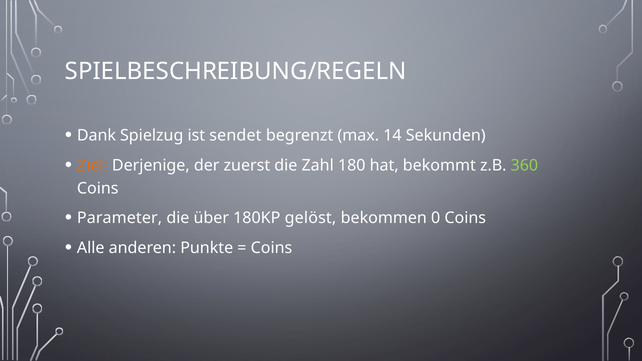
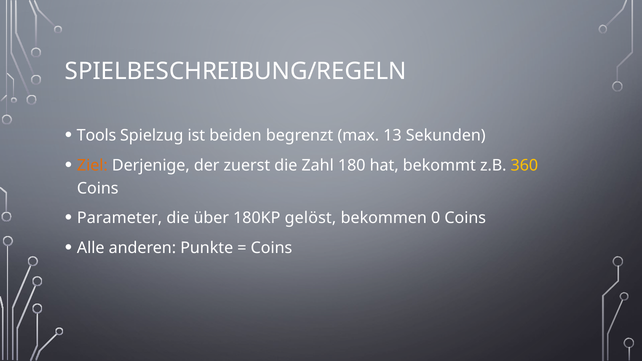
Dank: Dank -> Tools
sendet: sendet -> beiden
14: 14 -> 13
360 colour: light green -> yellow
